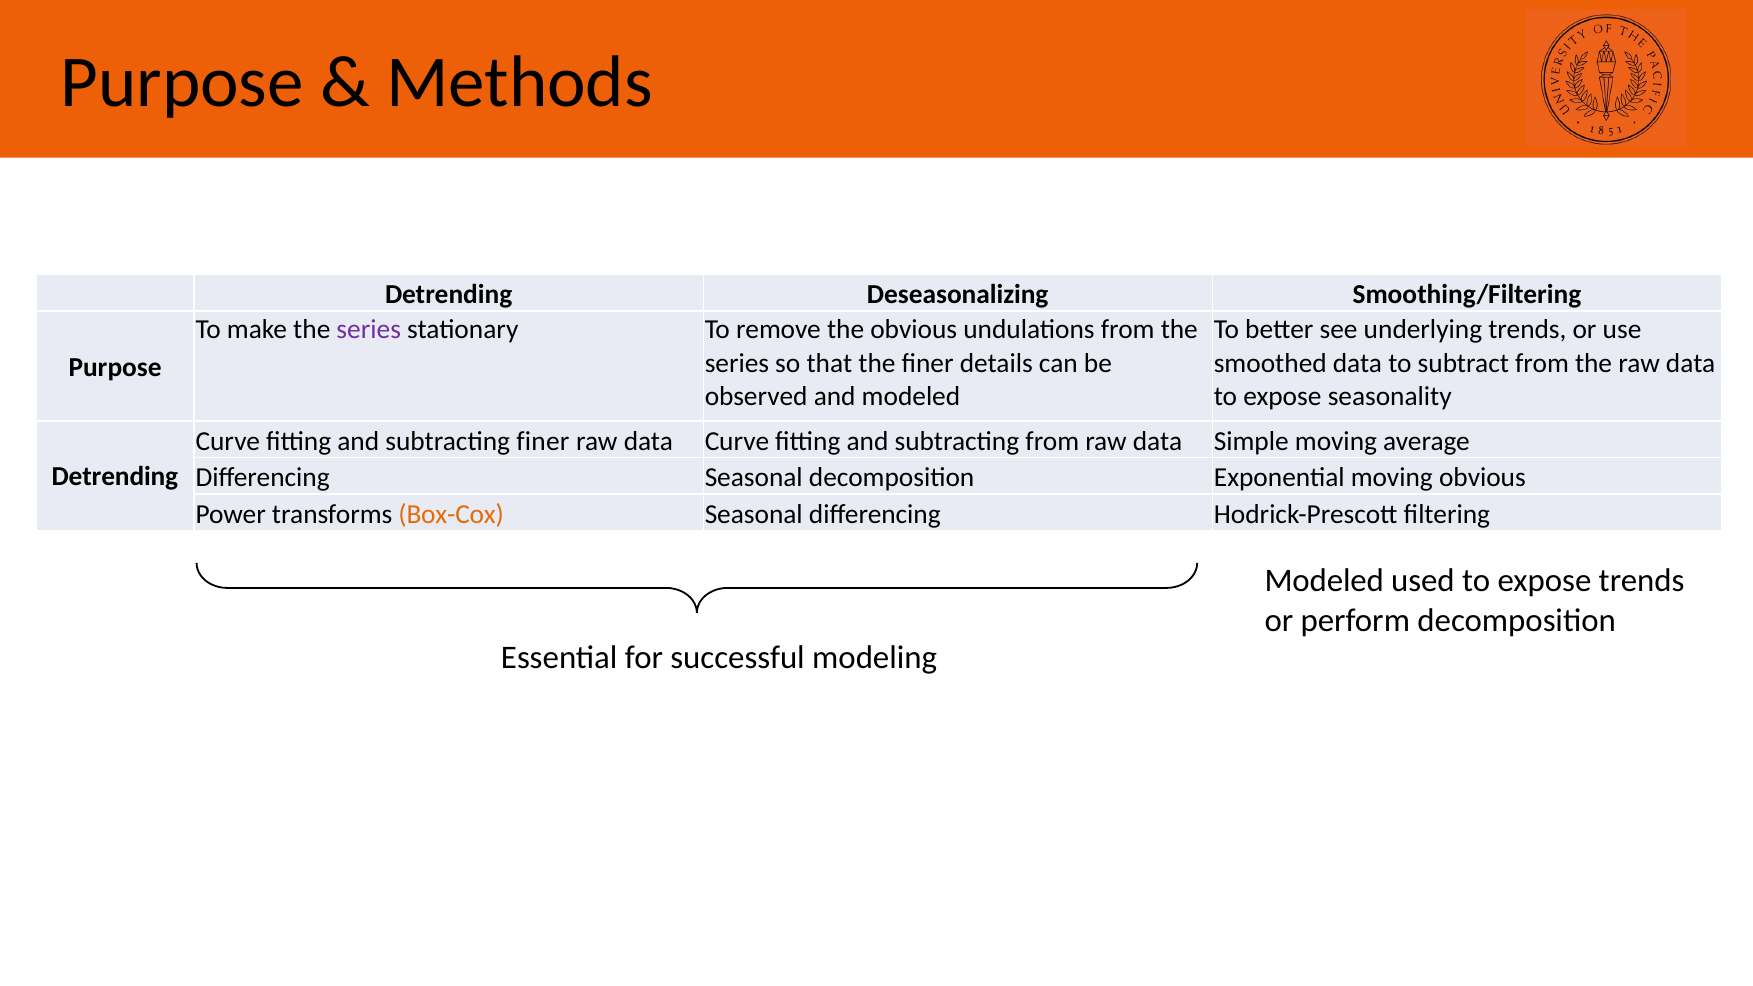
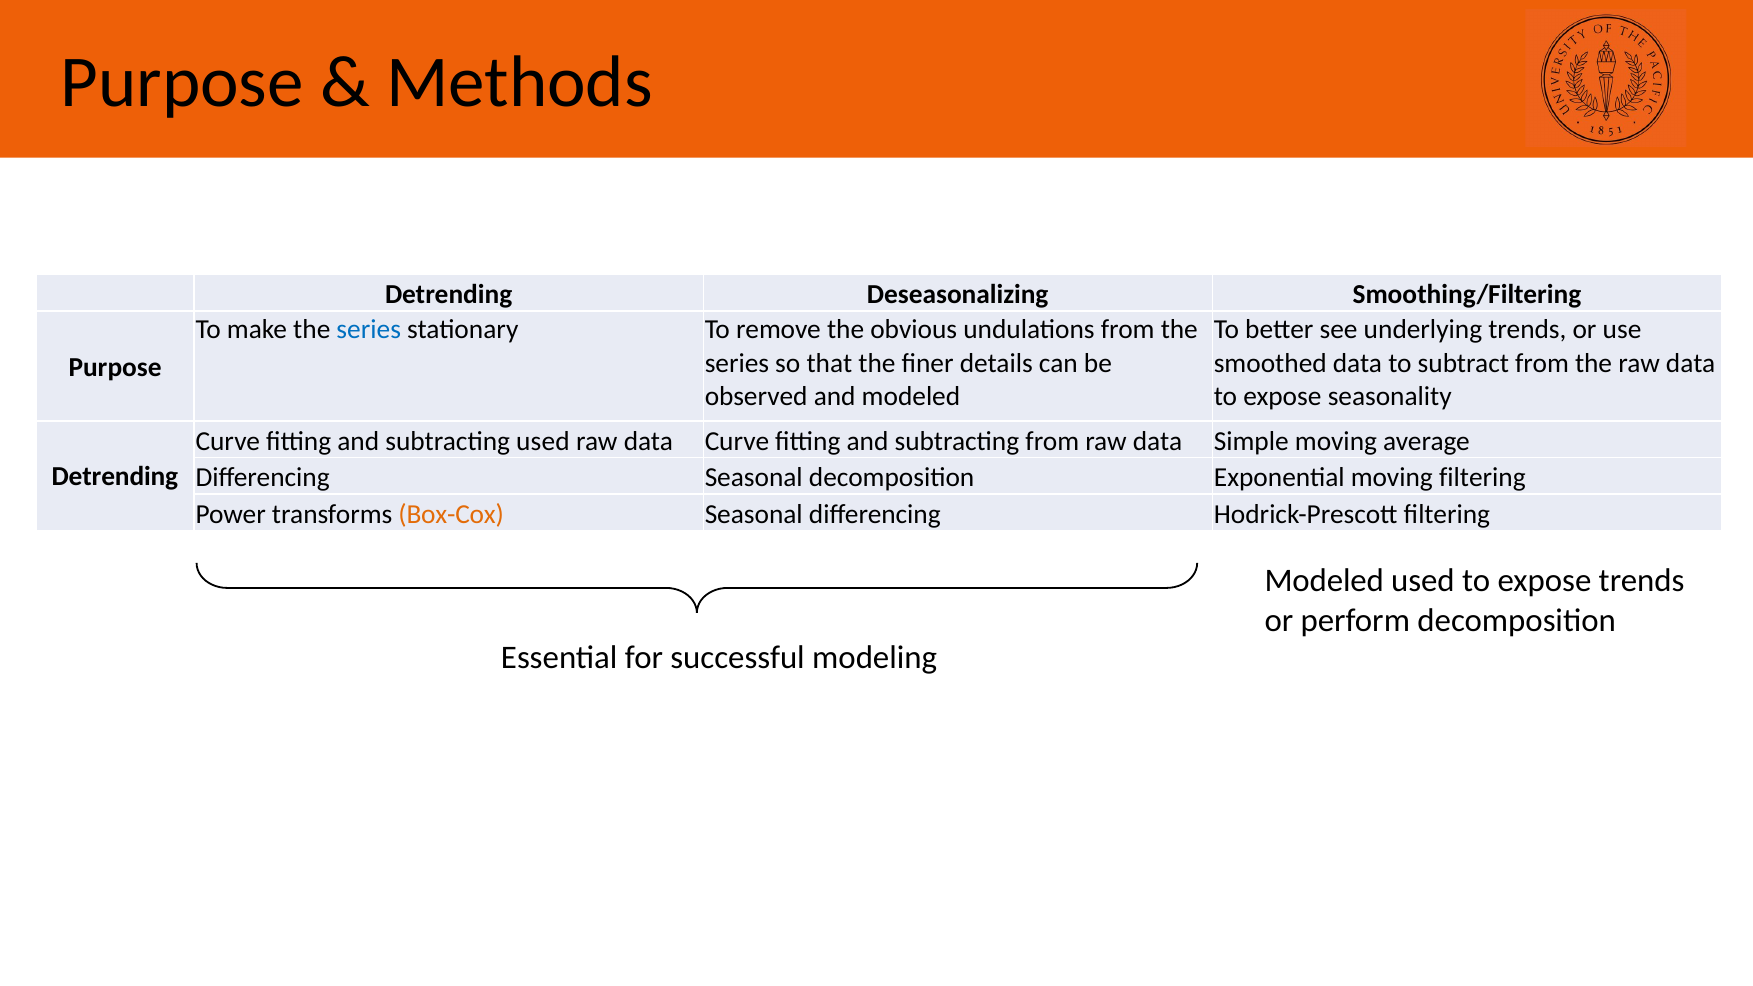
series at (369, 330) colour: purple -> blue
subtracting finer: finer -> used
moving obvious: obvious -> filtering
